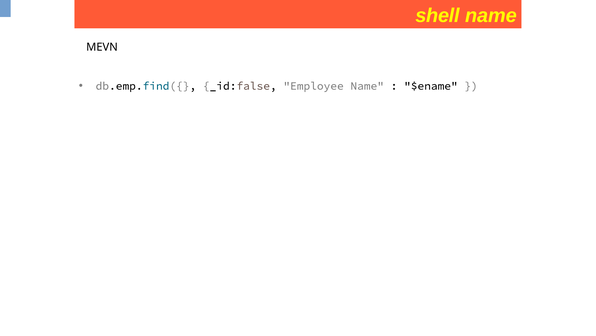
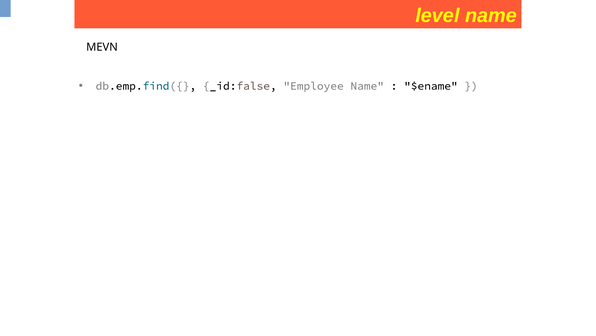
shell: shell -> level
